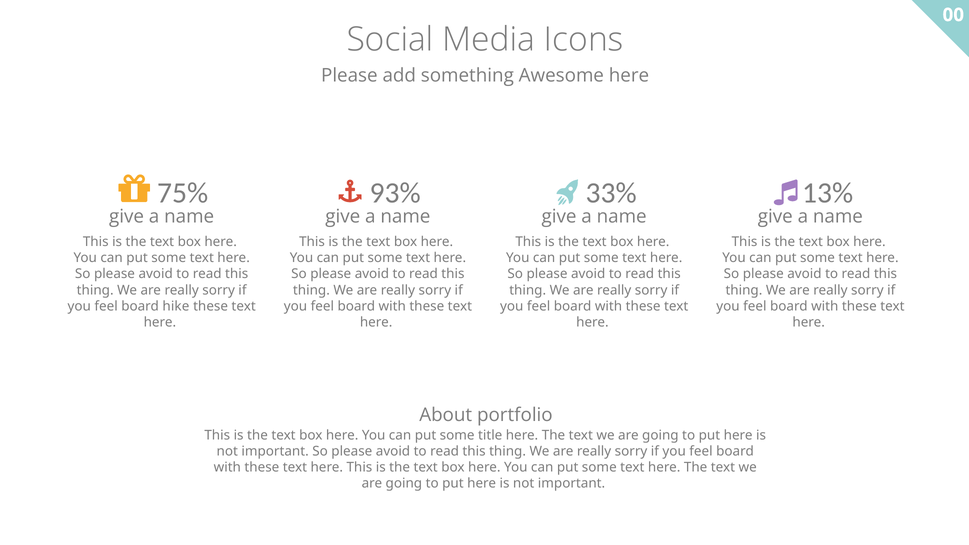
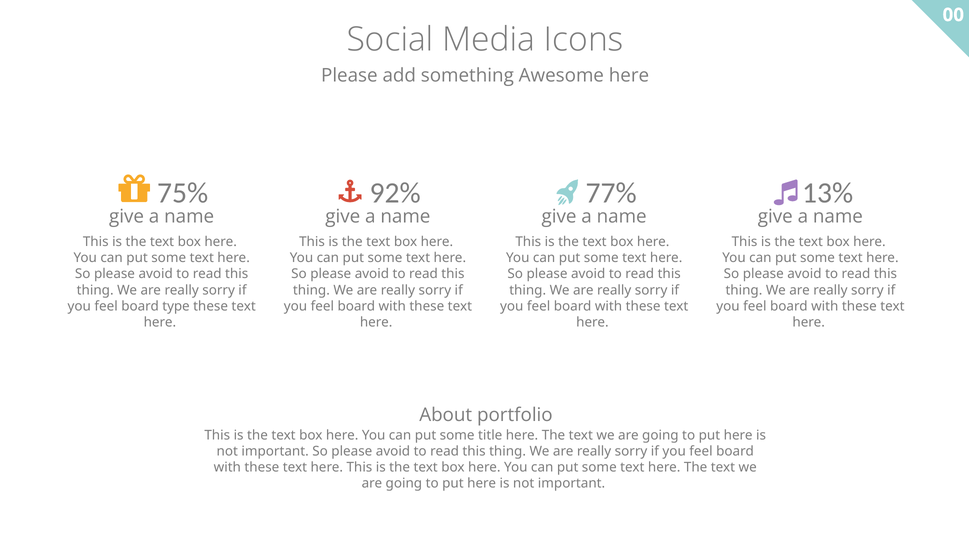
93%: 93% -> 92%
33%: 33% -> 77%
hike: hike -> type
